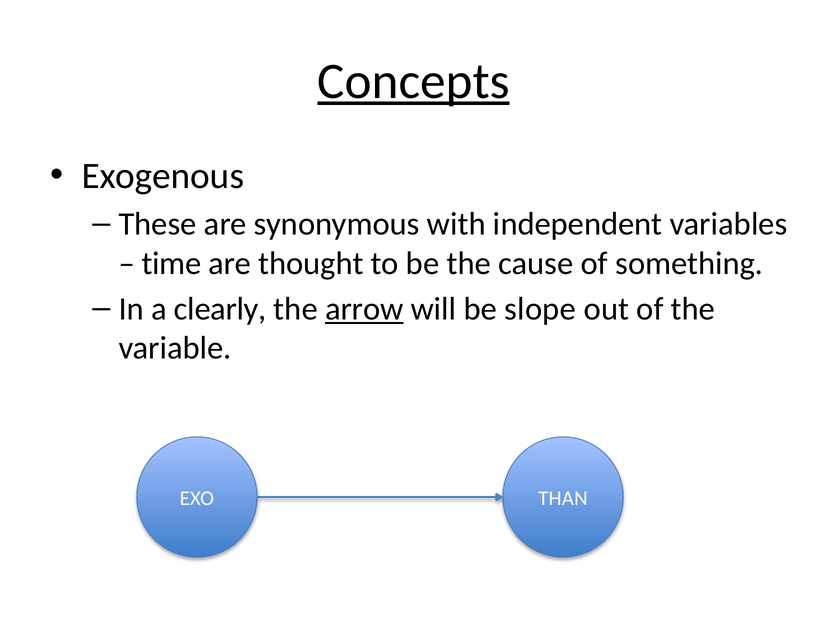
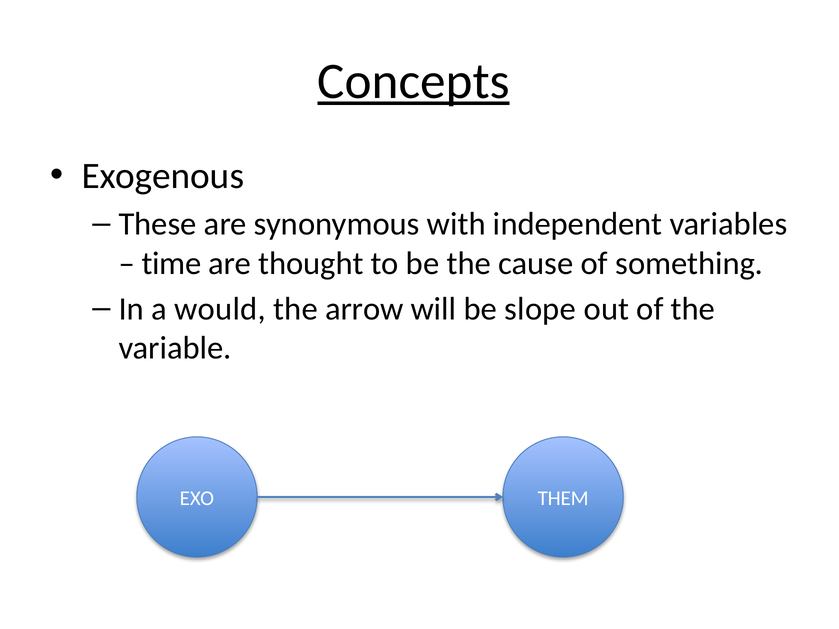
clearly: clearly -> would
arrow underline: present -> none
THAN: THAN -> THEM
